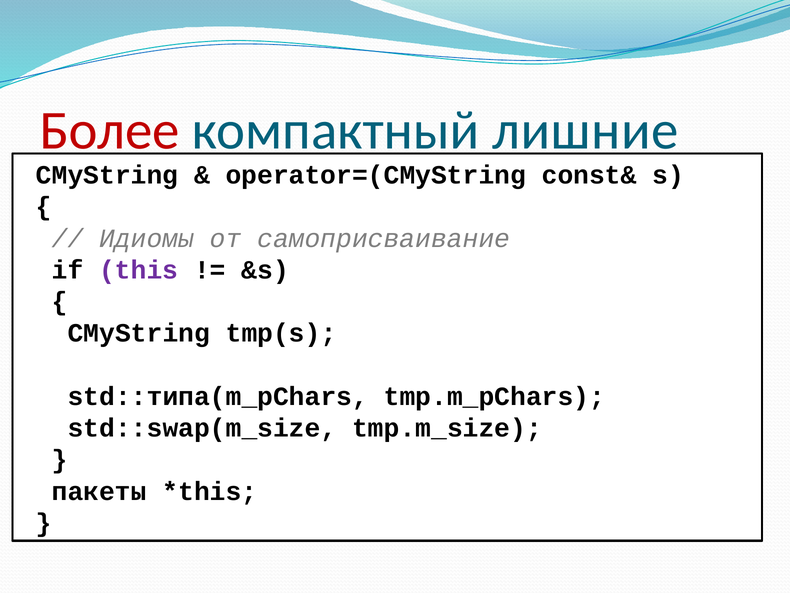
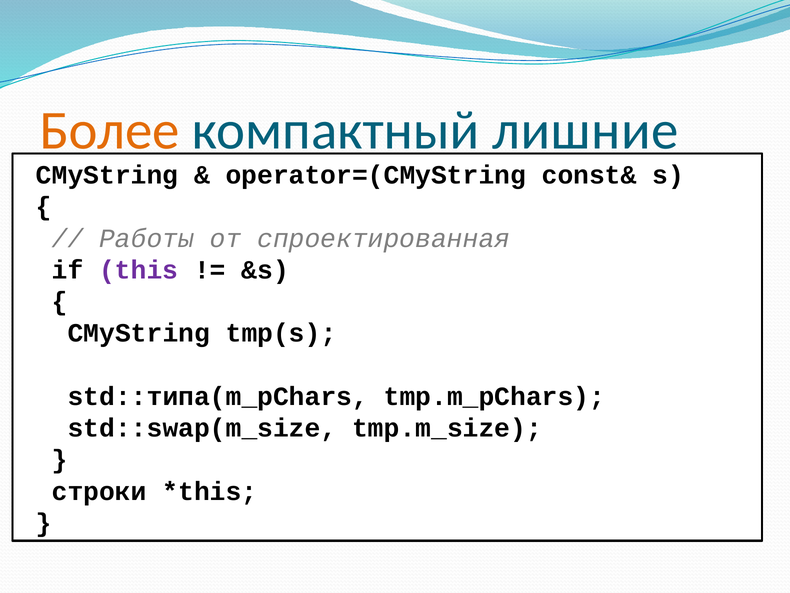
Более colour: red -> orange
Идиомы: Идиомы -> Работы
самоприсваивание: самоприсваивание -> спроектированная
пакеты: пакеты -> строки
